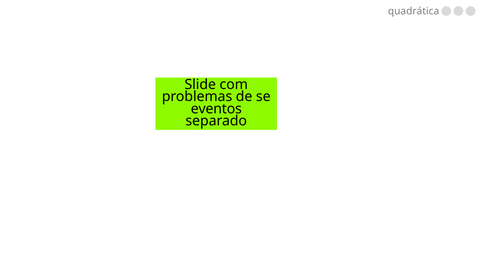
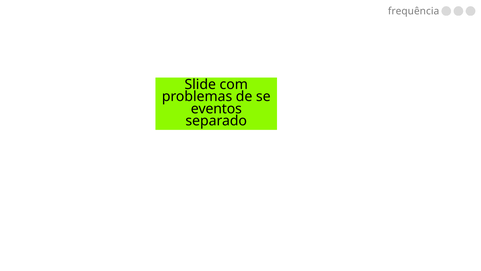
quadrática: quadrática -> frequência
